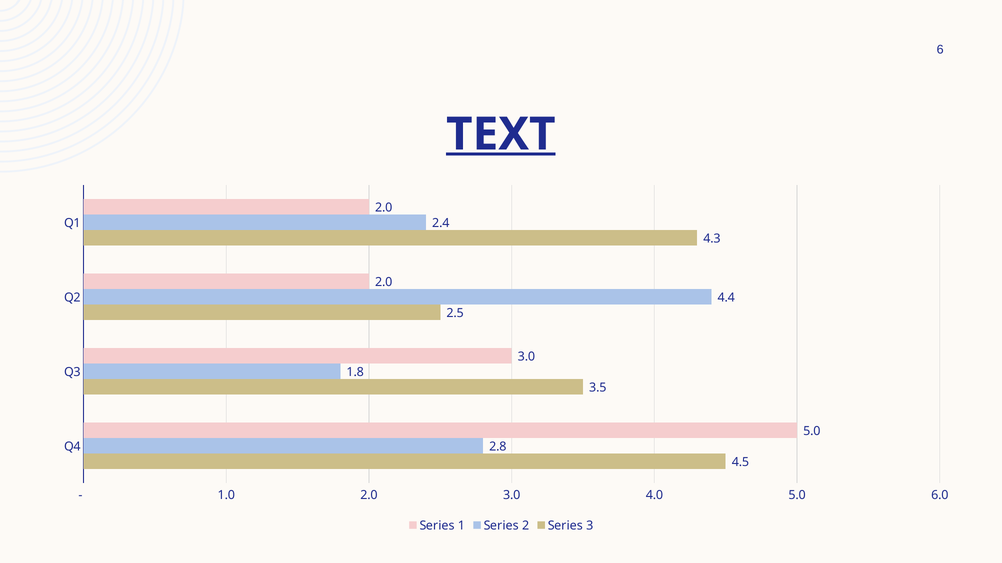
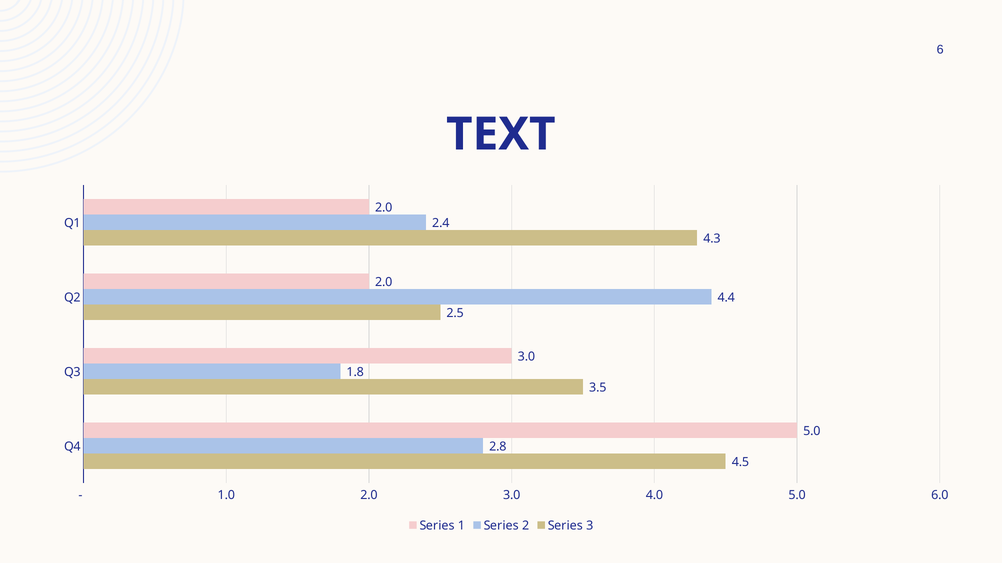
TEXT underline: present -> none
